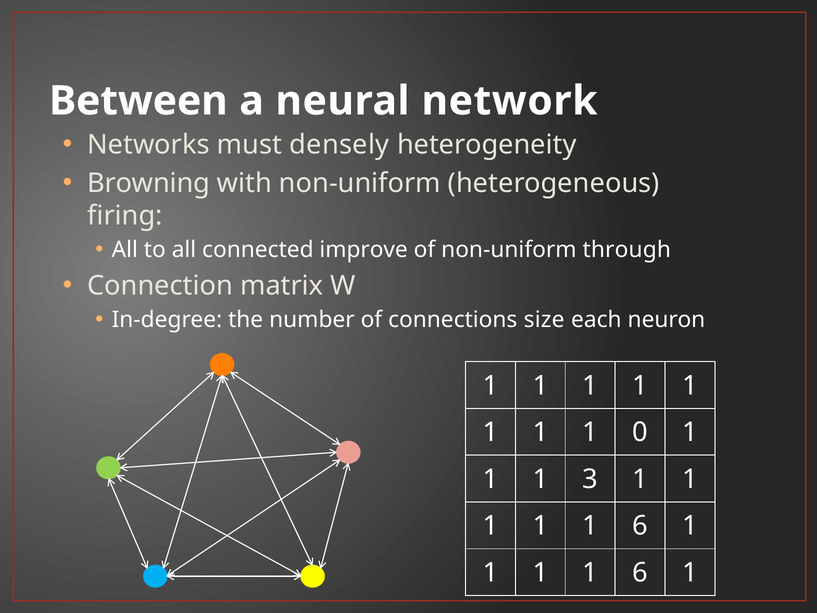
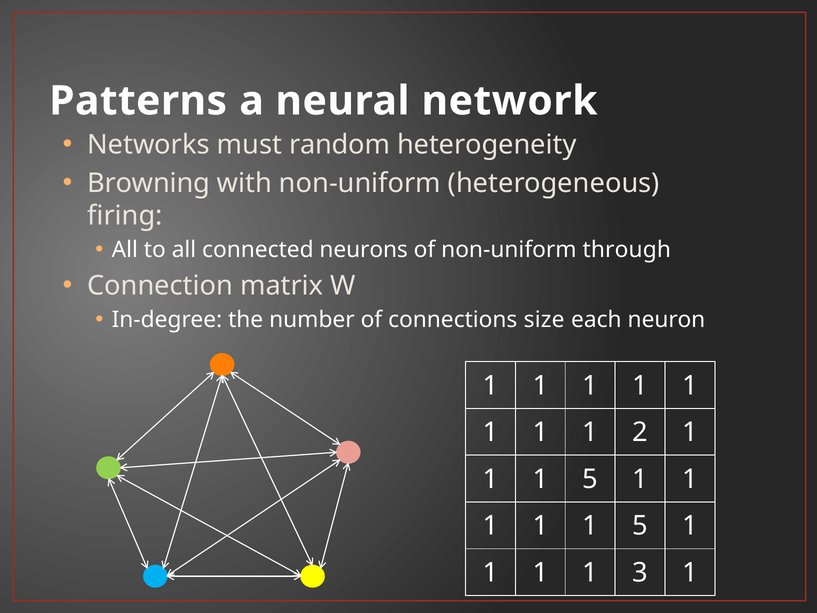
Between: Between -> Patterns
densely: densely -> random
improve: improve -> neurons
0: 0 -> 2
3 at (590, 479): 3 -> 5
6 at (640, 526): 6 -> 5
6 at (640, 572): 6 -> 3
